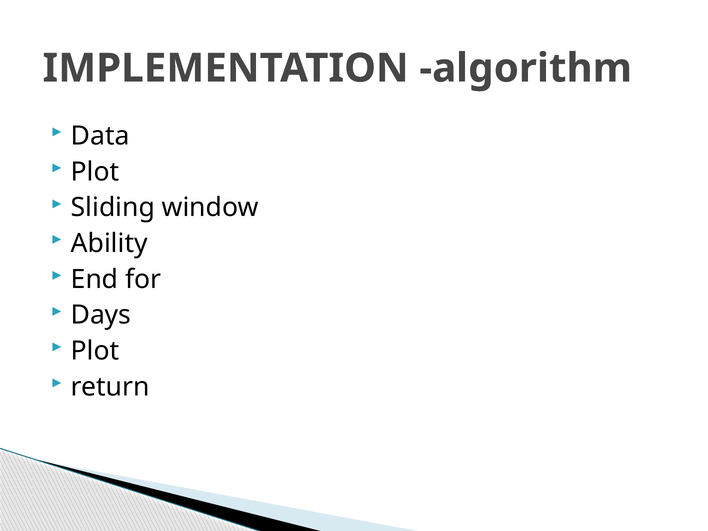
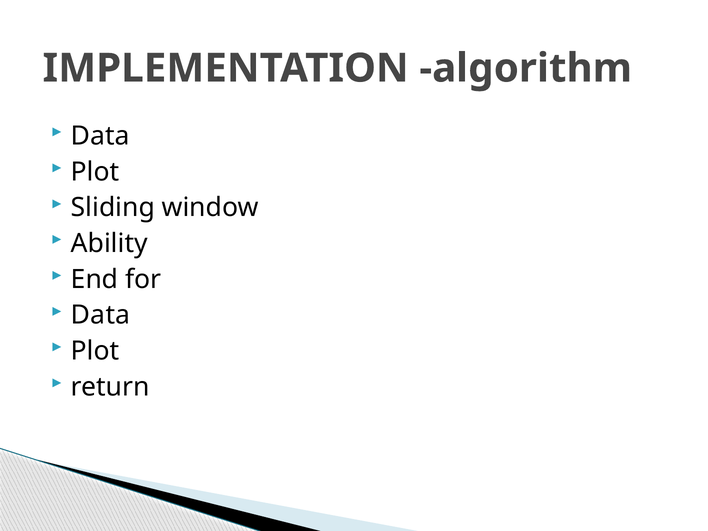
Days at (101, 315): Days -> Data
